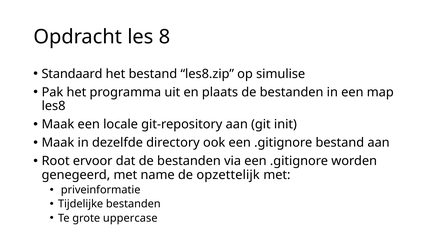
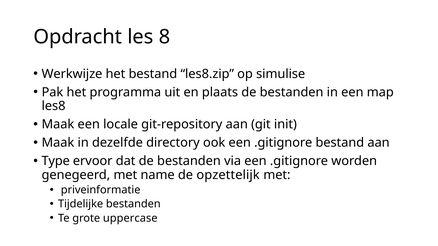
Standaard: Standaard -> Werkwijze
Root: Root -> Type
